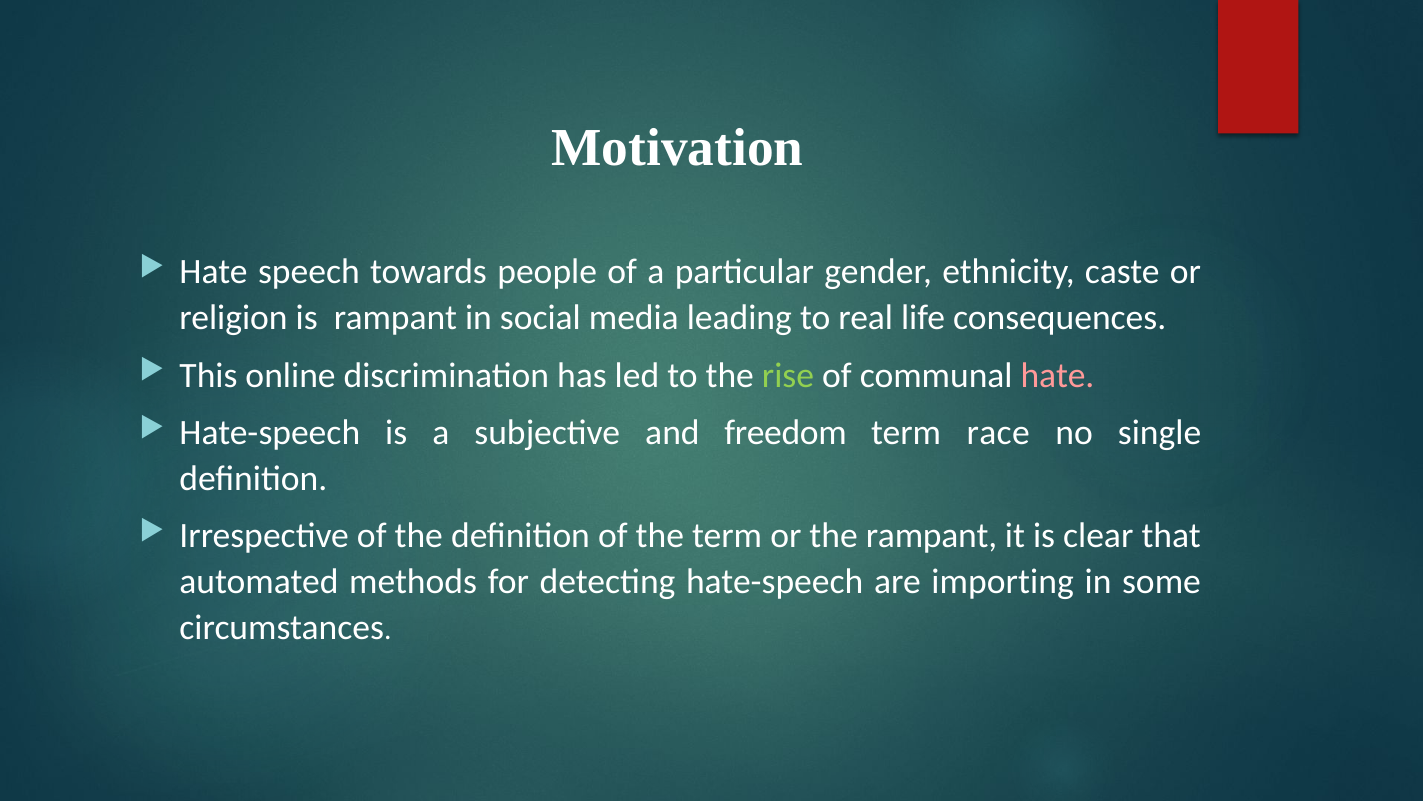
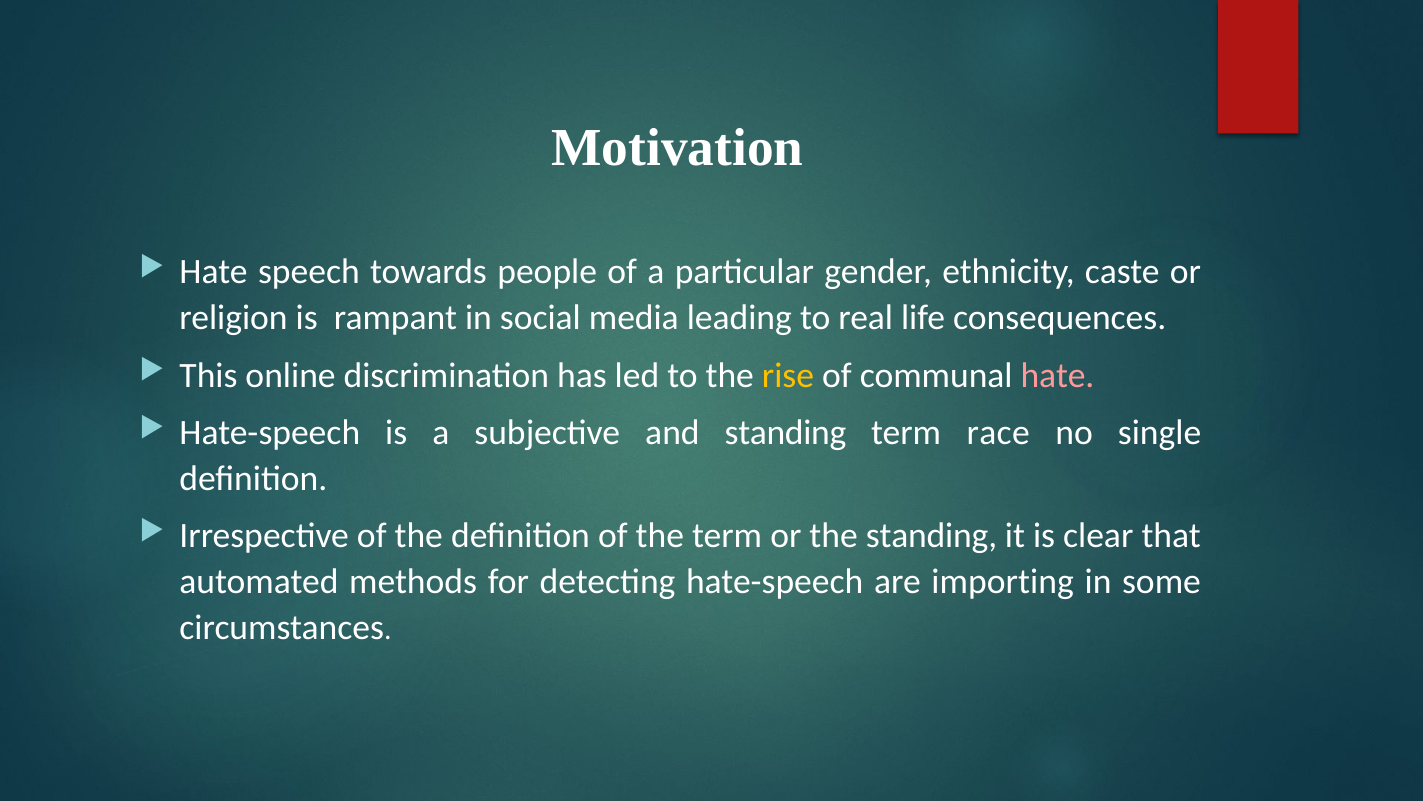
rise colour: light green -> yellow
and freedom: freedom -> standing
the rampant: rampant -> standing
